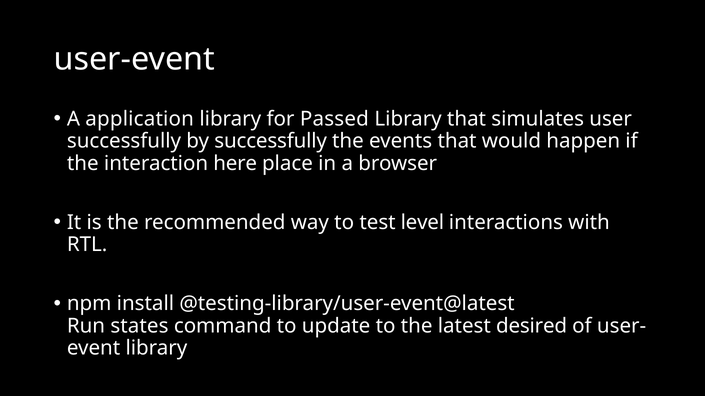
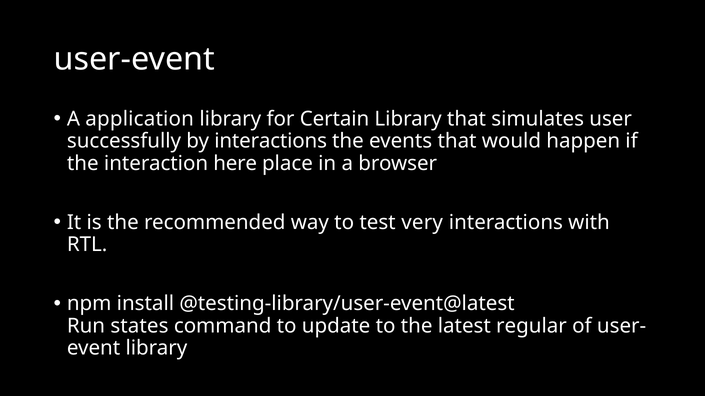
Passed: Passed -> Certain
by successfully: successfully -> interactions
level: level -> very
desired: desired -> regular
